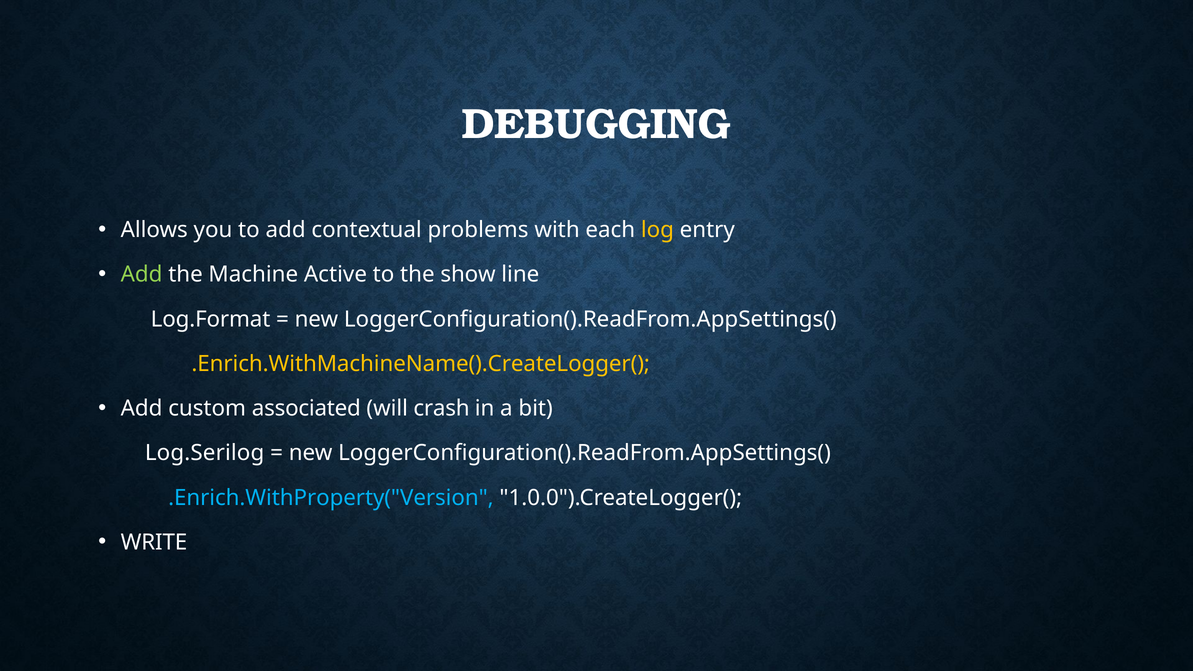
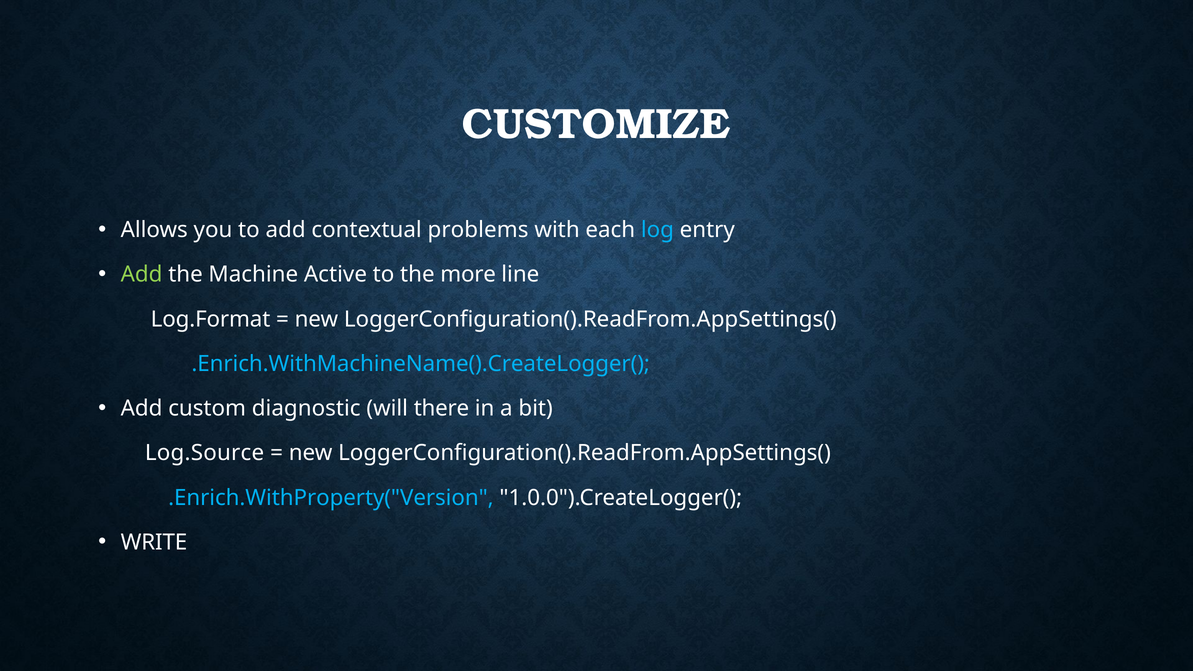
DEBUGGING: DEBUGGING -> CUSTOMIZE
log colour: yellow -> light blue
show: show -> more
.Enrich.WithMachineName().CreateLogger( colour: yellow -> light blue
associated: associated -> diagnostic
crash: crash -> there
Log.Serilog: Log.Serilog -> Log.Source
